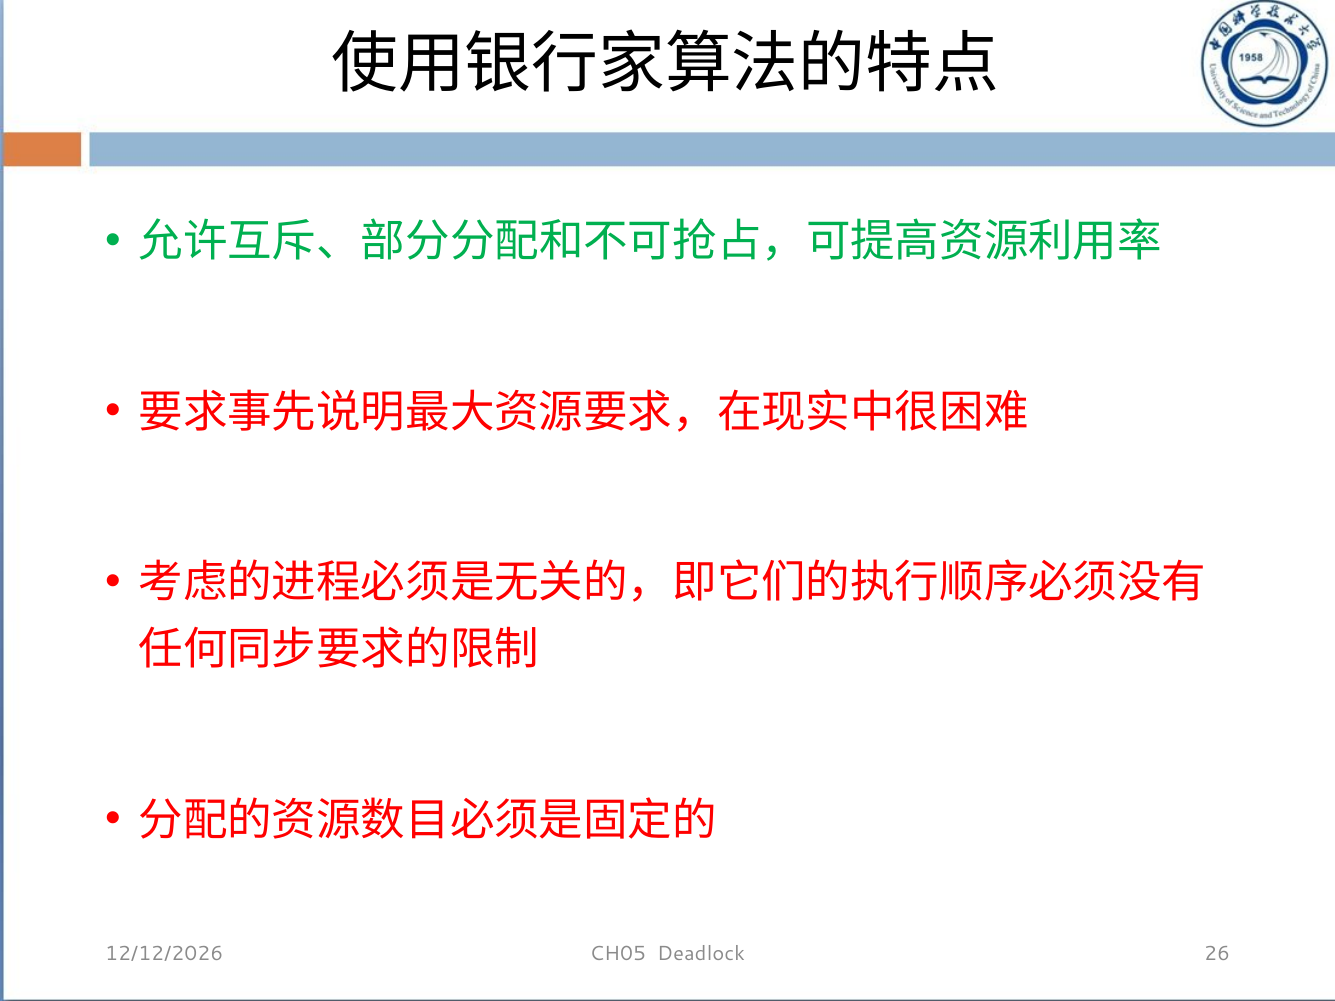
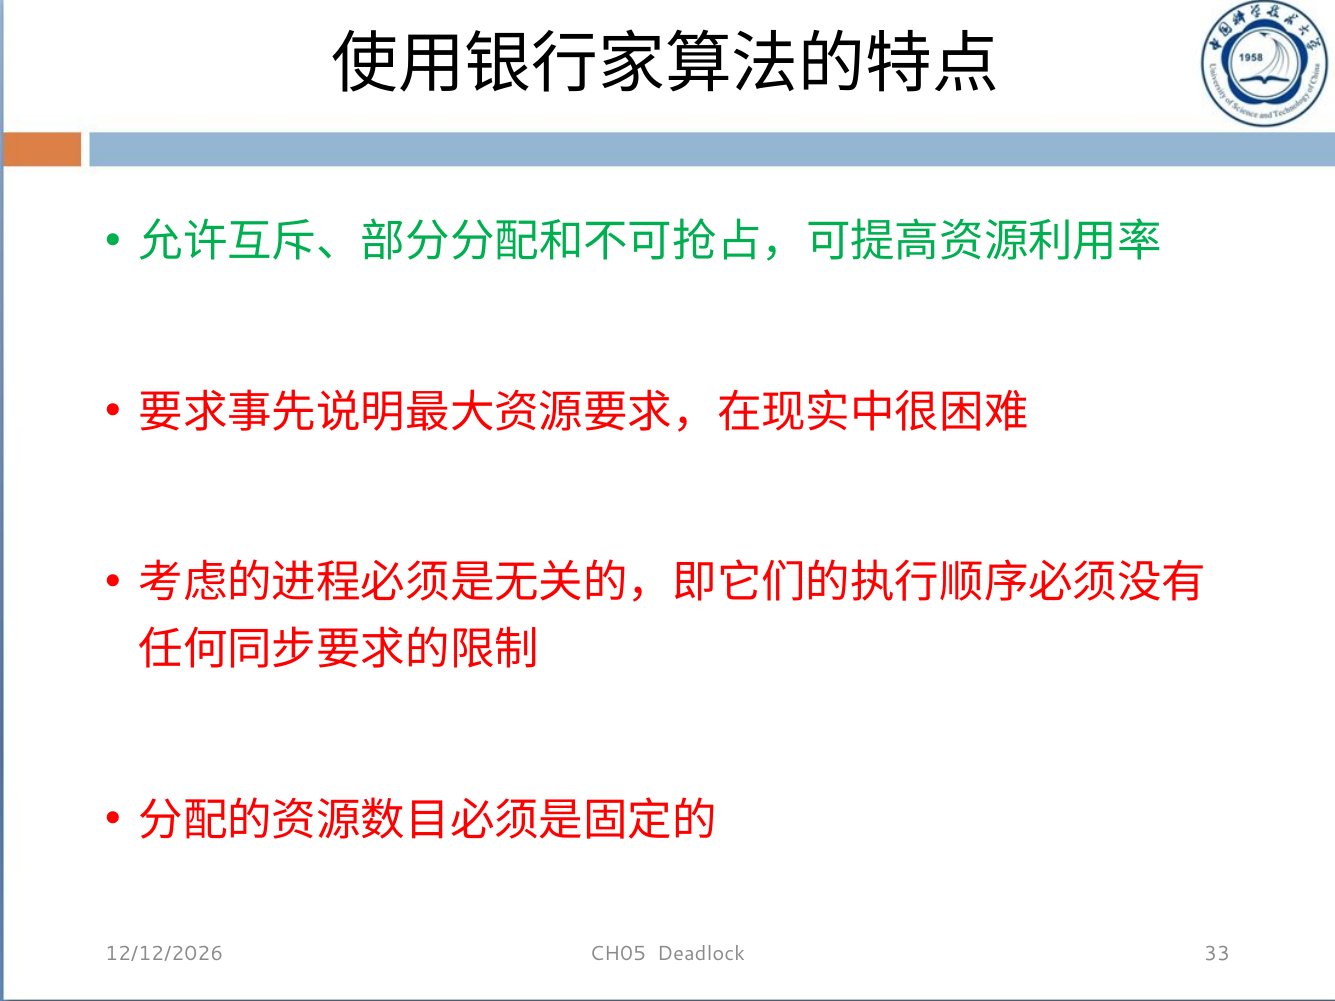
26: 26 -> 33
